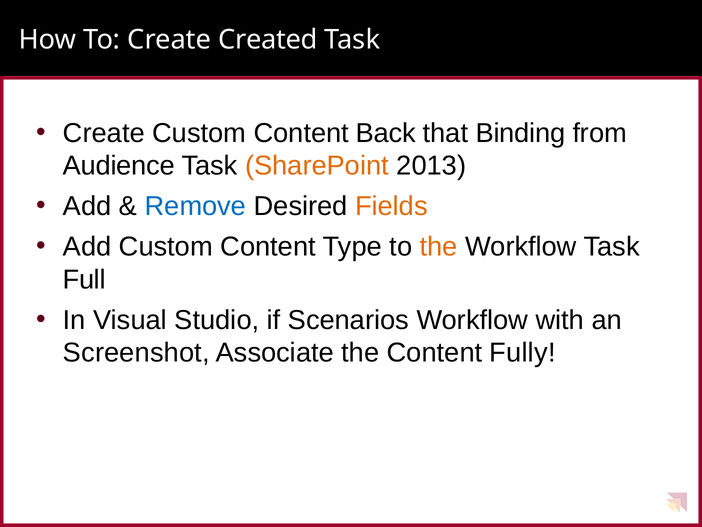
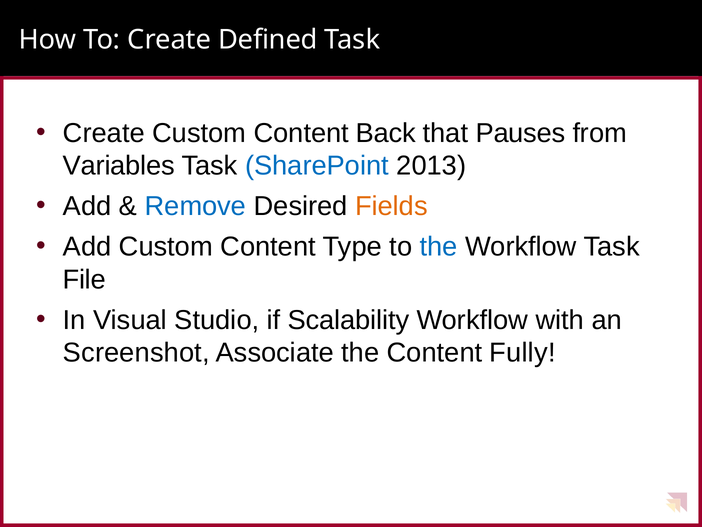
Created: Created -> Defined
Binding: Binding -> Pauses
Audience: Audience -> Variables
SharePoint colour: orange -> blue
the at (439, 247) colour: orange -> blue
Full: Full -> File
Scenarios: Scenarios -> Scalability
